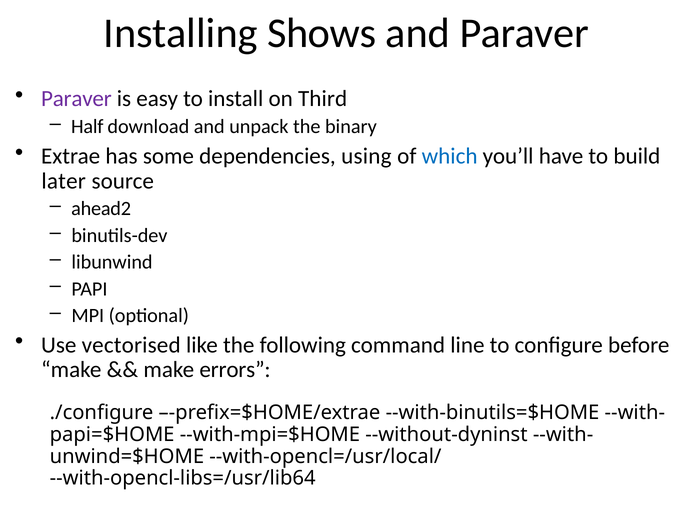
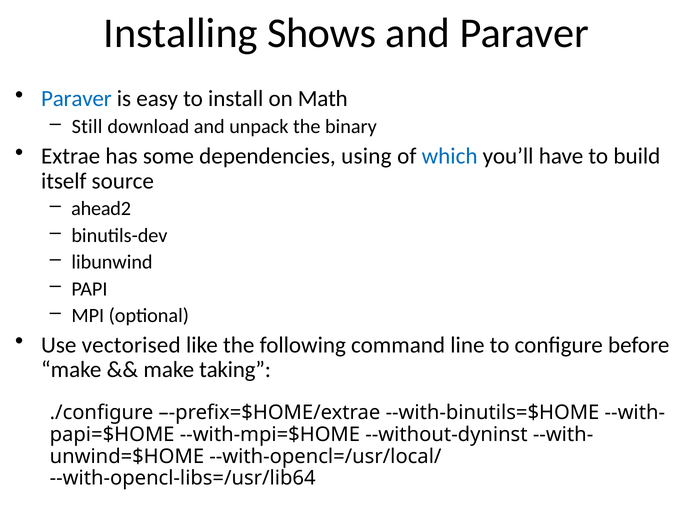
Paraver at (76, 99) colour: purple -> blue
Third: Third -> Math
Half: Half -> Still
later: later -> itself
errors: errors -> taking
